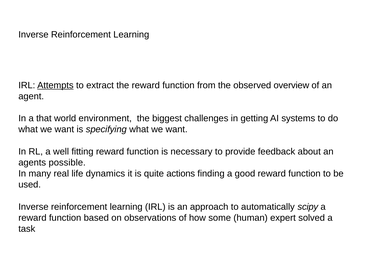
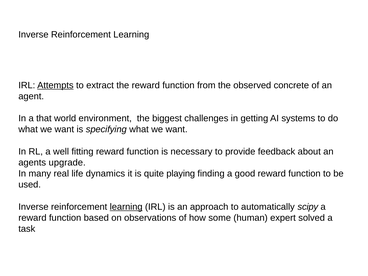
overview: overview -> concrete
possible: possible -> upgrade
actions: actions -> playing
learning at (126, 207) underline: none -> present
